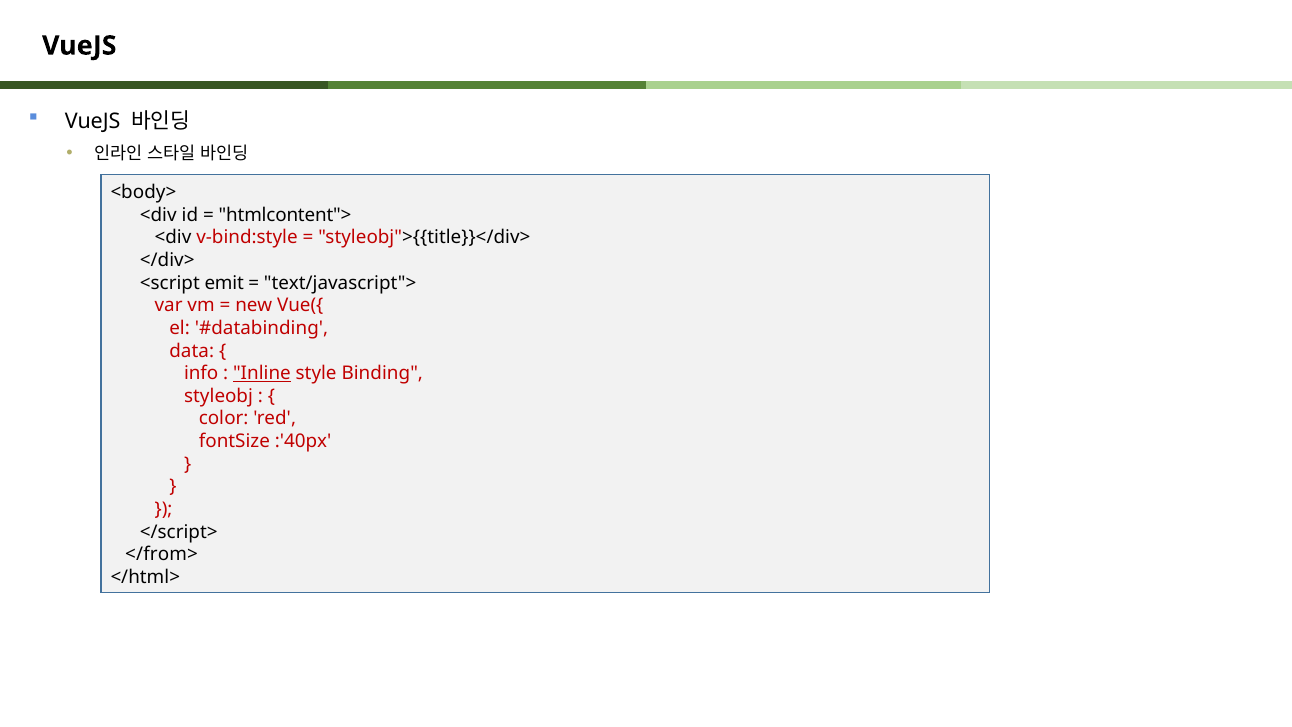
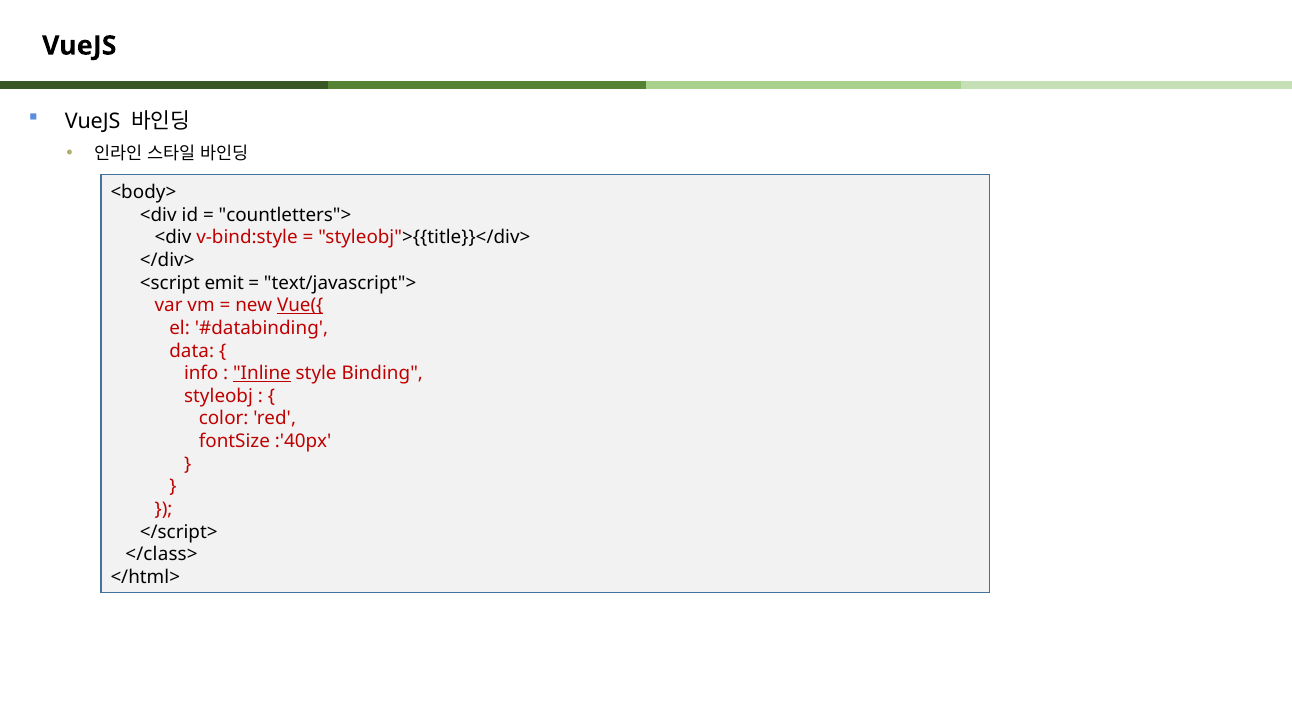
htmlcontent">: htmlcontent"> -> countletters">
Vue({ underline: none -> present
</from>: </from> -> </class>
